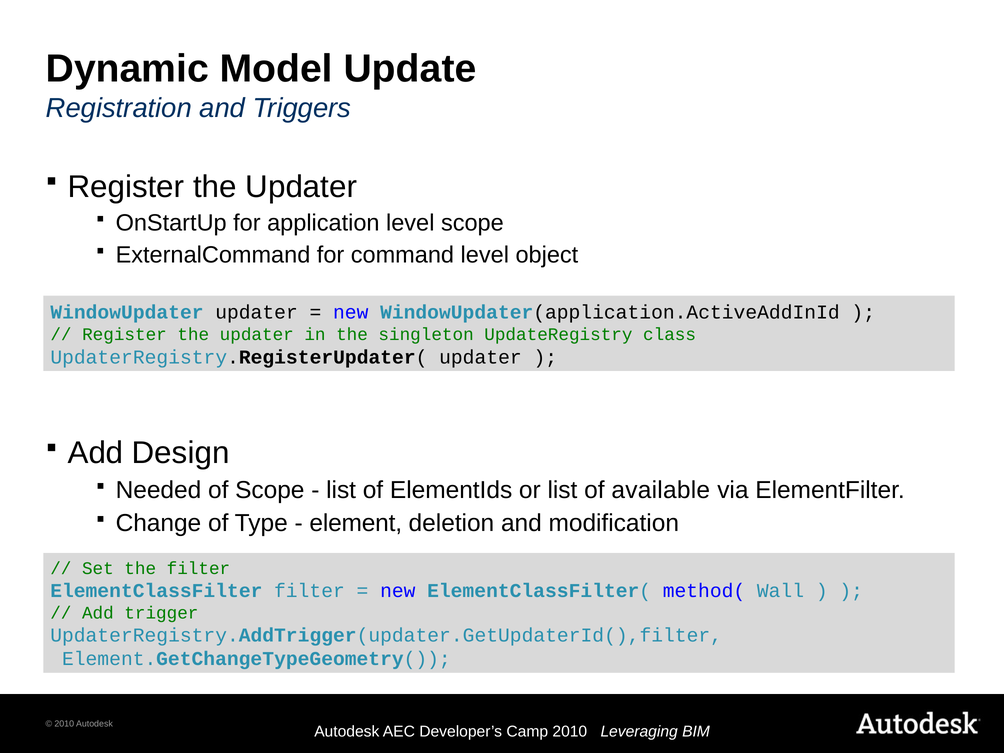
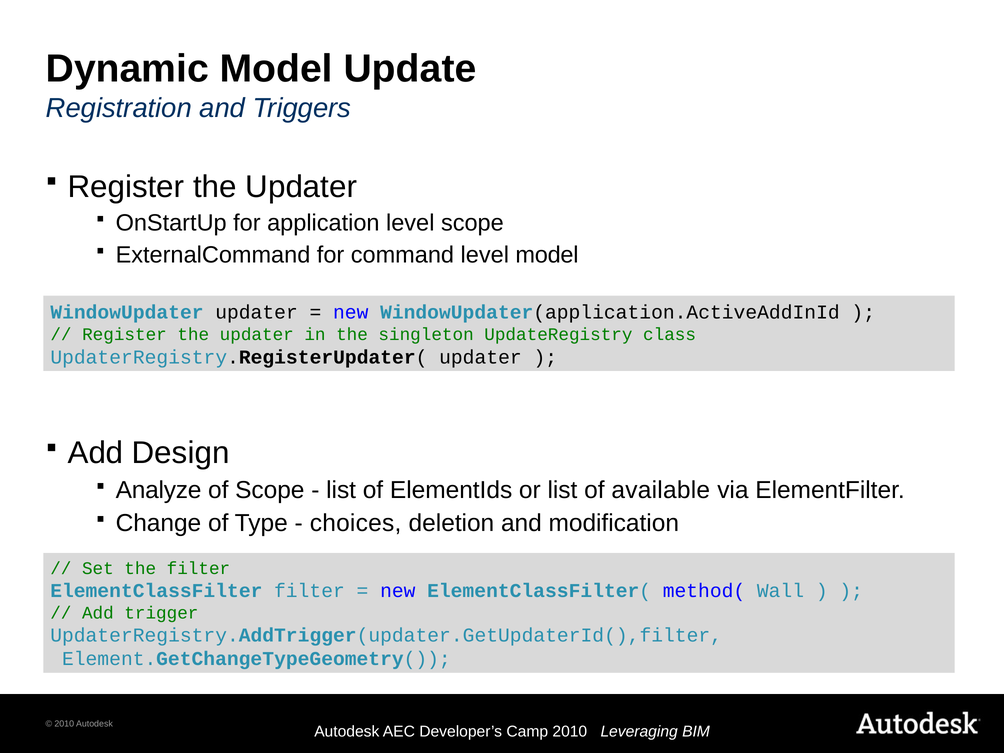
level object: object -> model
Needed: Needed -> Analyze
element: element -> choices
